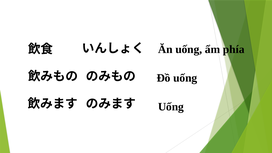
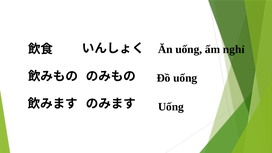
phía: phía -> nghỉ
